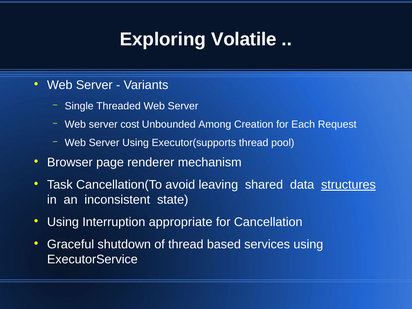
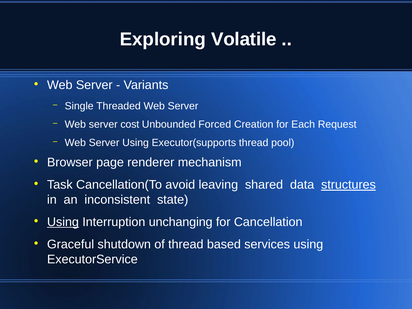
Among: Among -> Forced
Using at (63, 222) underline: none -> present
appropriate: appropriate -> unchanging
